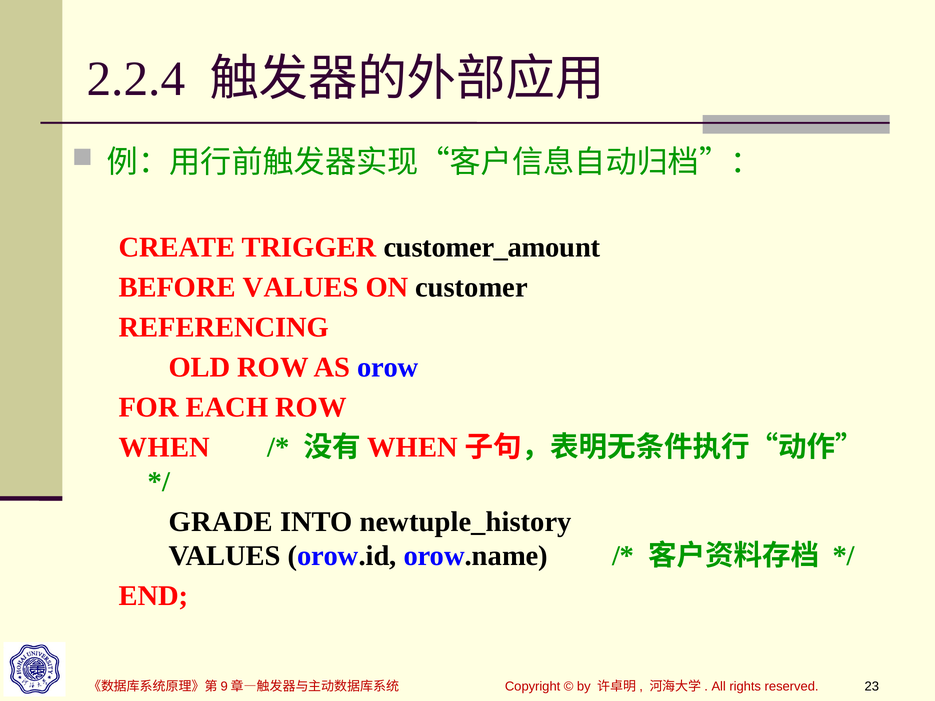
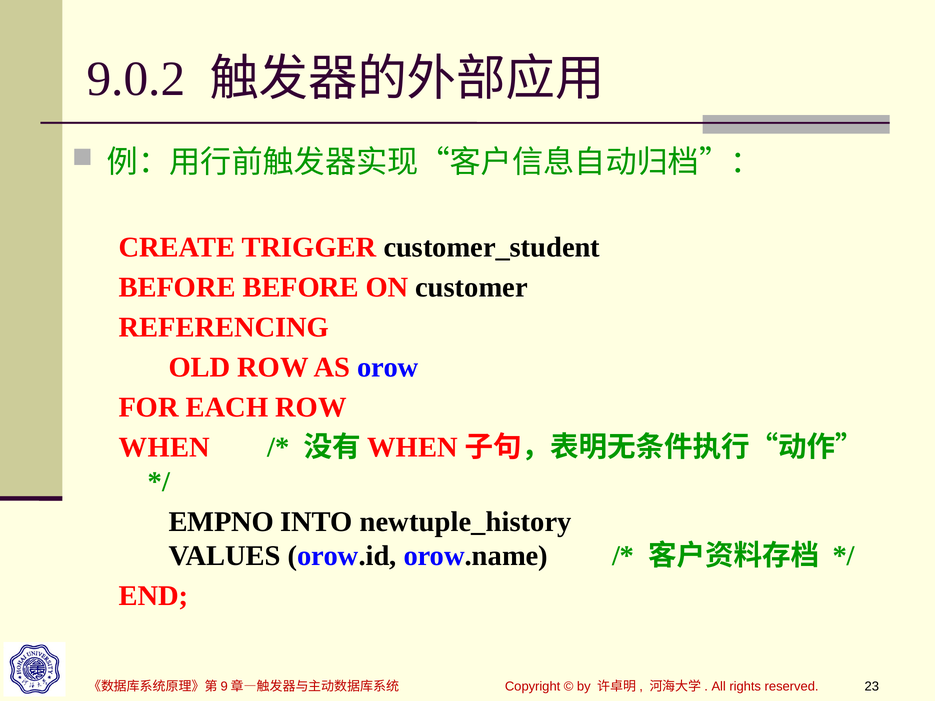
2.2.4: 2.2.4 -> 9.0.2
customer_amount: customer_amount -> customer_student
BEFORE VALUES: VALUES -> BEFORE
GRADE: GRADE -> EMPNO
